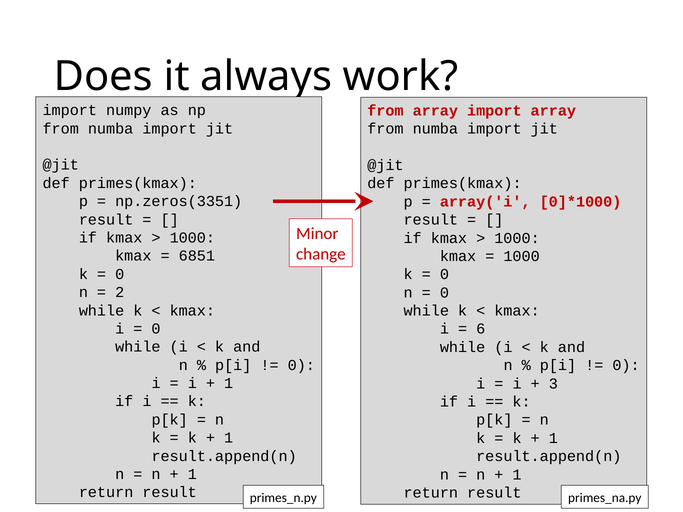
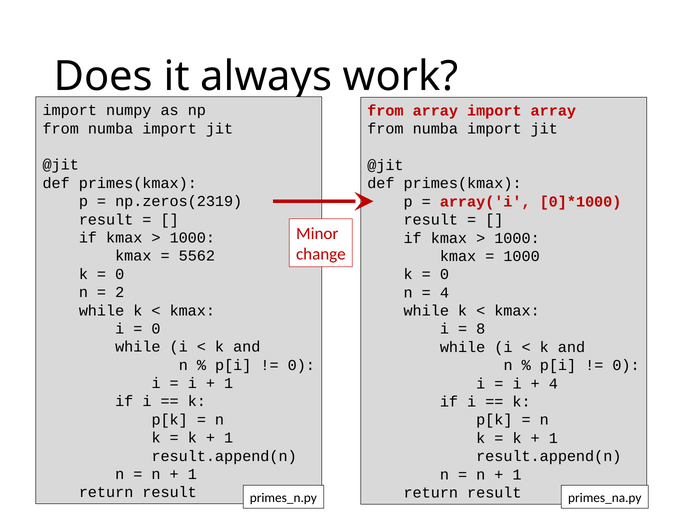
np.zeros(3351: np.zeros(3351 -> np.zeros(2319
6851: 6851 -> 5562
0 at (444, 293): 0 -> 4
6: 6 -> 8
3 at (553, 384): 3 -> 4
